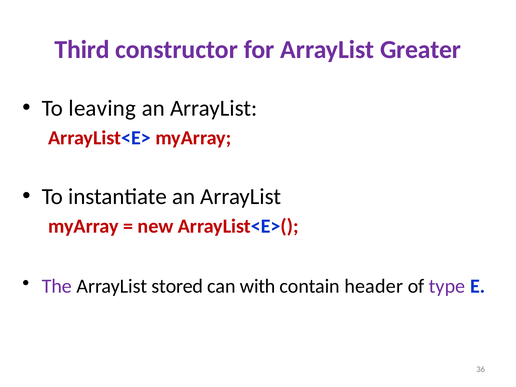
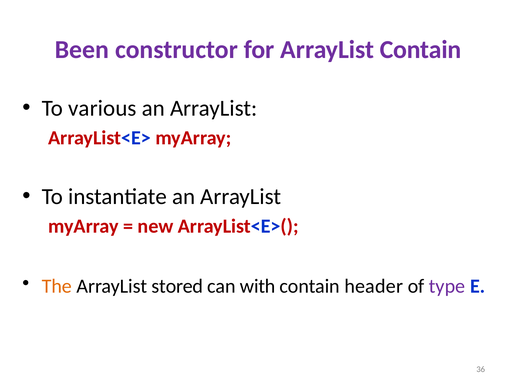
Third: Third -> Been
ArrayList Greater: Greater -> Contain
leaving: leaving -> various
The colour: purple -> orange
